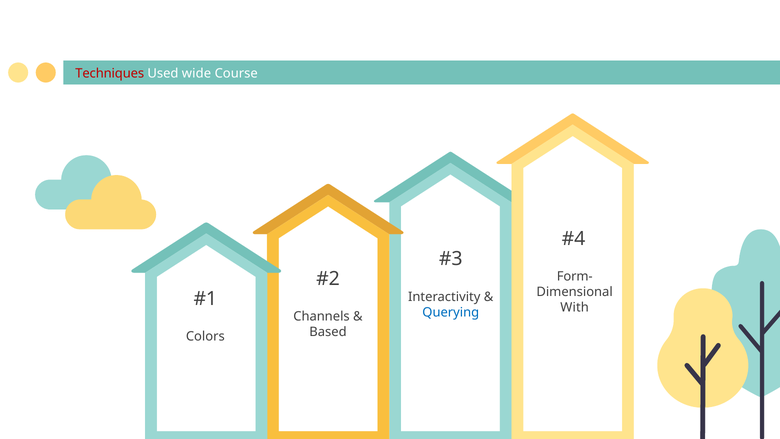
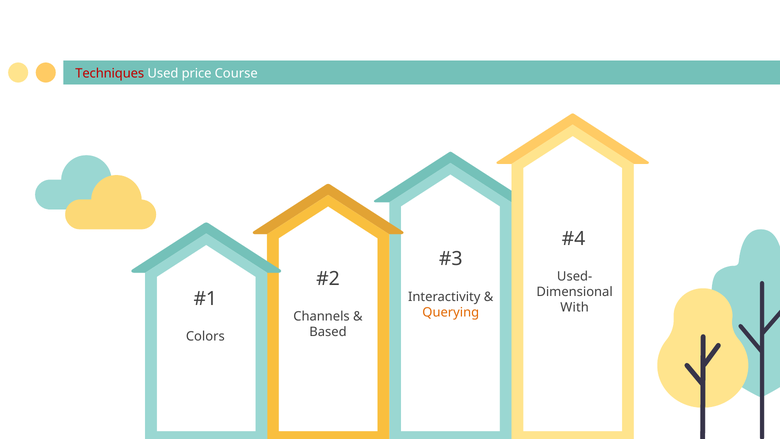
wide: wide -> price
Form-: Form- -> Used-
Querying colour: blue -> orange
